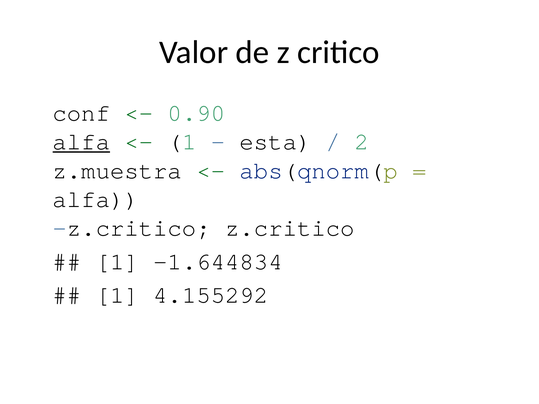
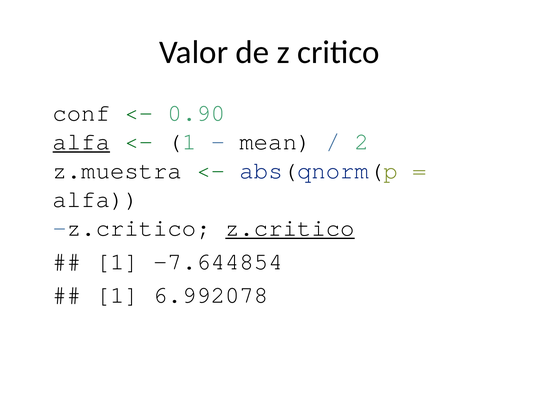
esta: esta -> mean
z.critico at (290, 228) underline: none -> present
-1.644834: -1.644834 -> -7.644854
4.155292: 4.155292 -> 6.992078
